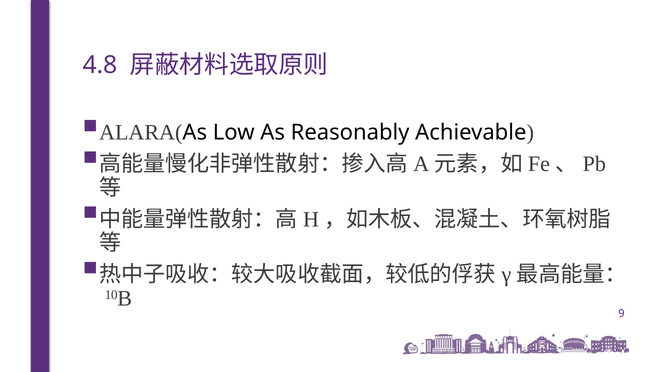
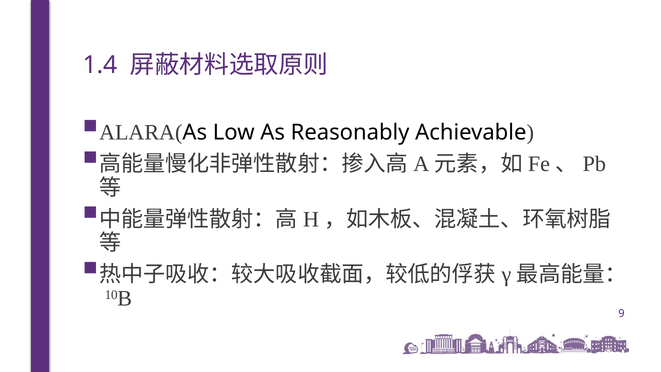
4.8: 4.8 -> 1.4
